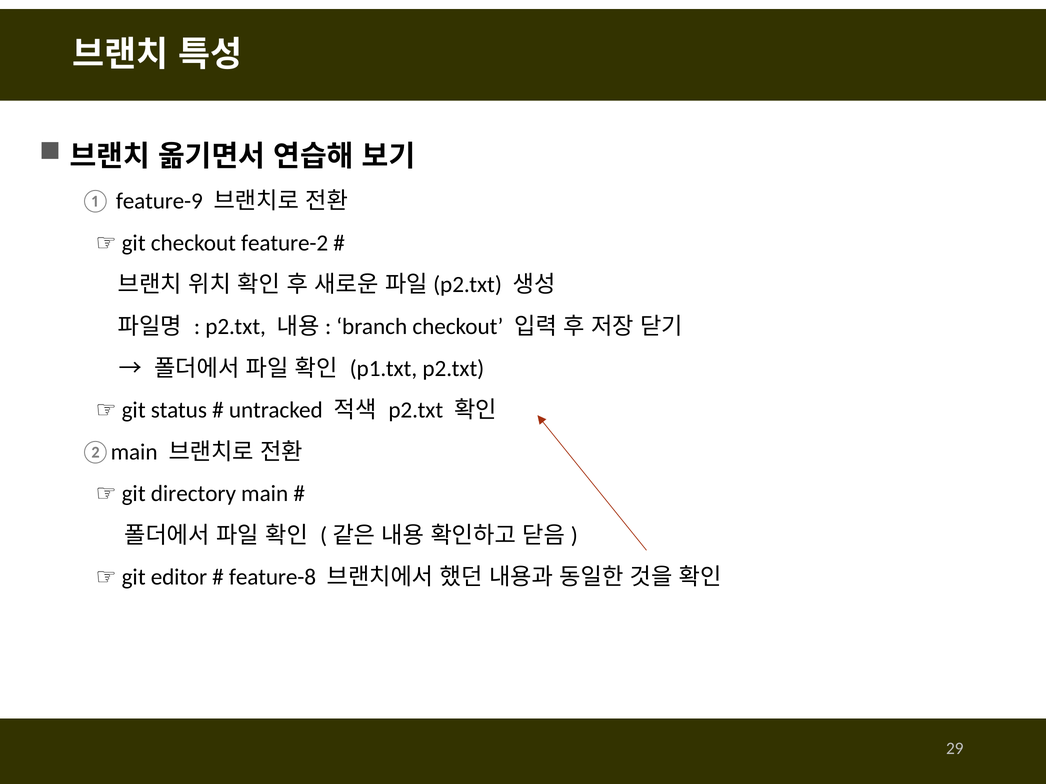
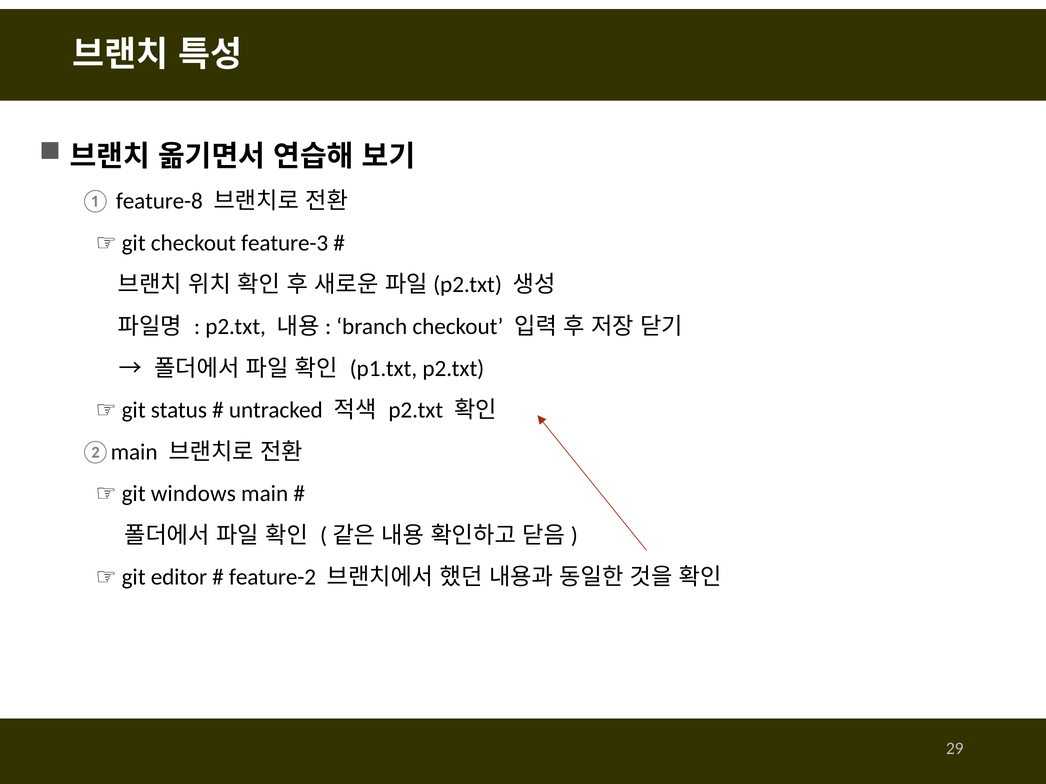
feature-9: feature-9 -> feature-8
feature-2: feature-2 -> feature-3
directory: directory -> windows
feature-8: feature-8 -> feature-2
